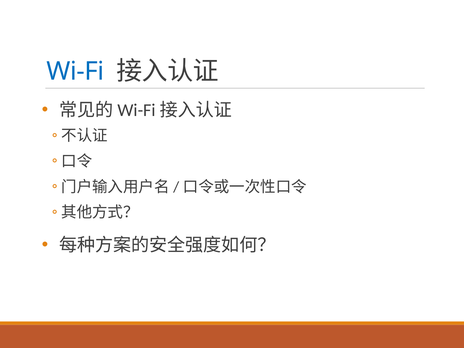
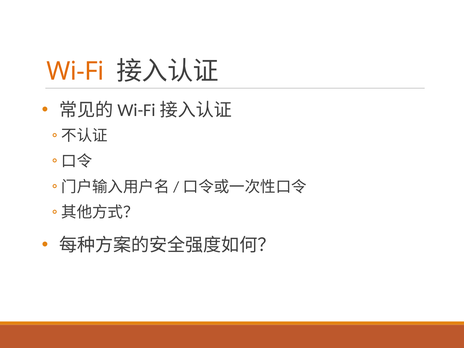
Wi-Fi colour: blue -> orange
